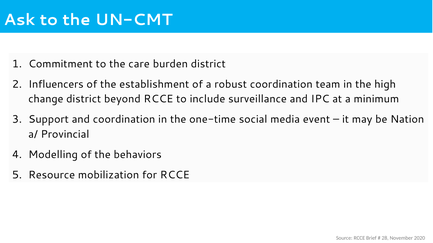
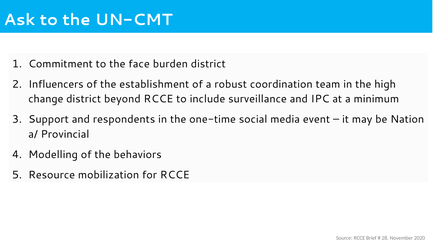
care: care -> face
and coordination: coordination -> respondents
